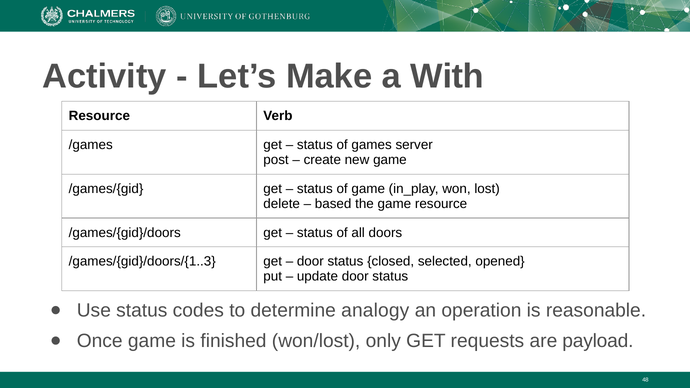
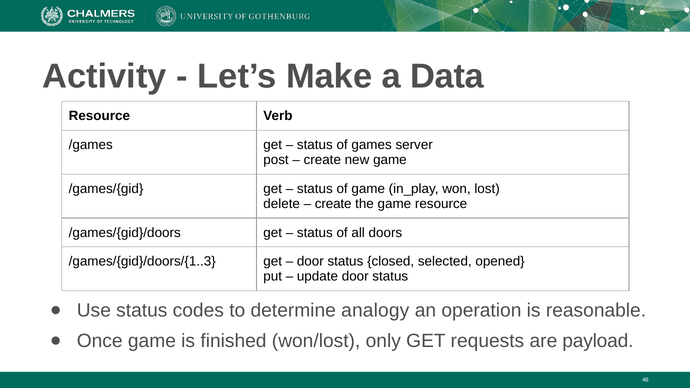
With: With -> Data
based at (333, 204): based -> create
